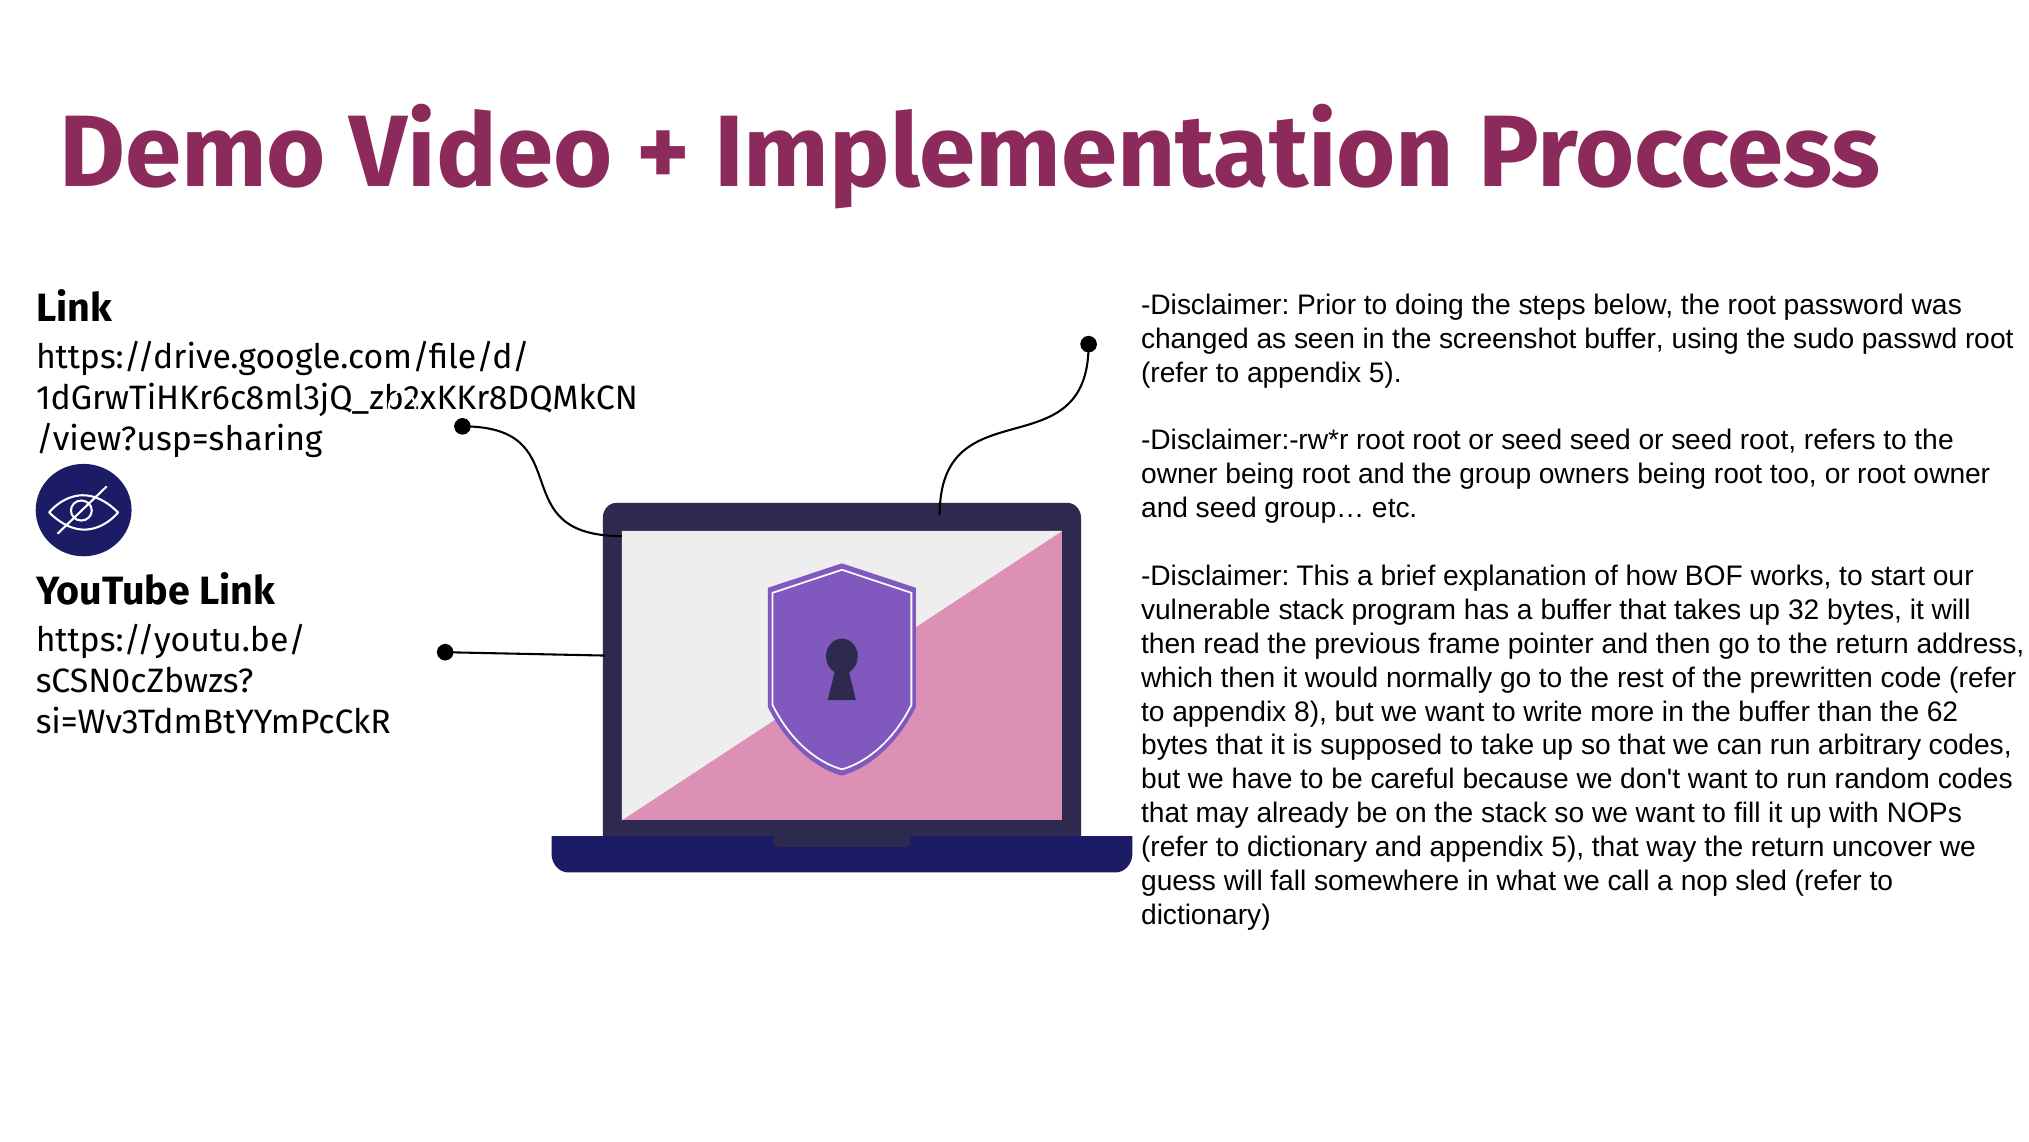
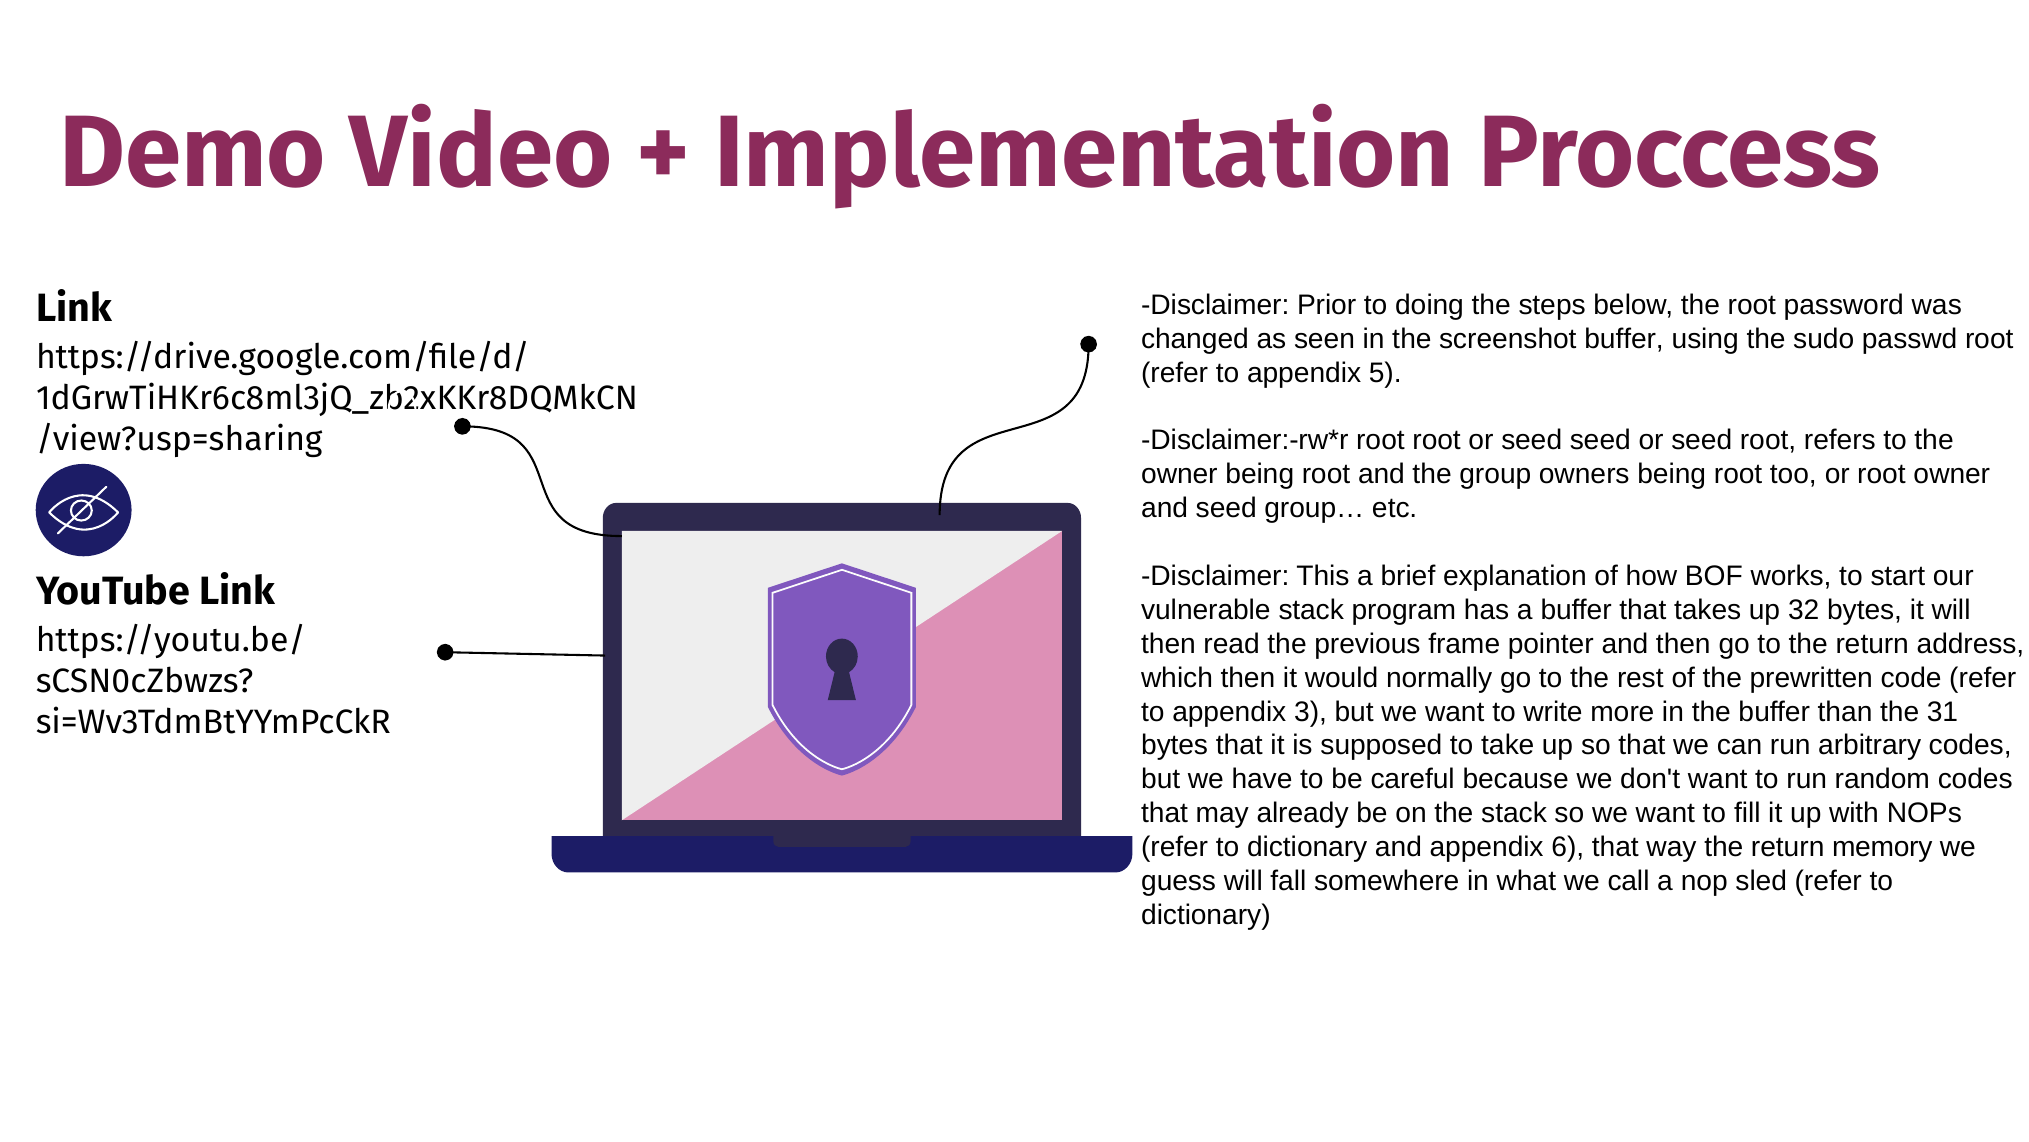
8: 8 -> 3
62: 62 -> 31
and appendix 5: 5 -> 6
uncover: uncover -> memory
